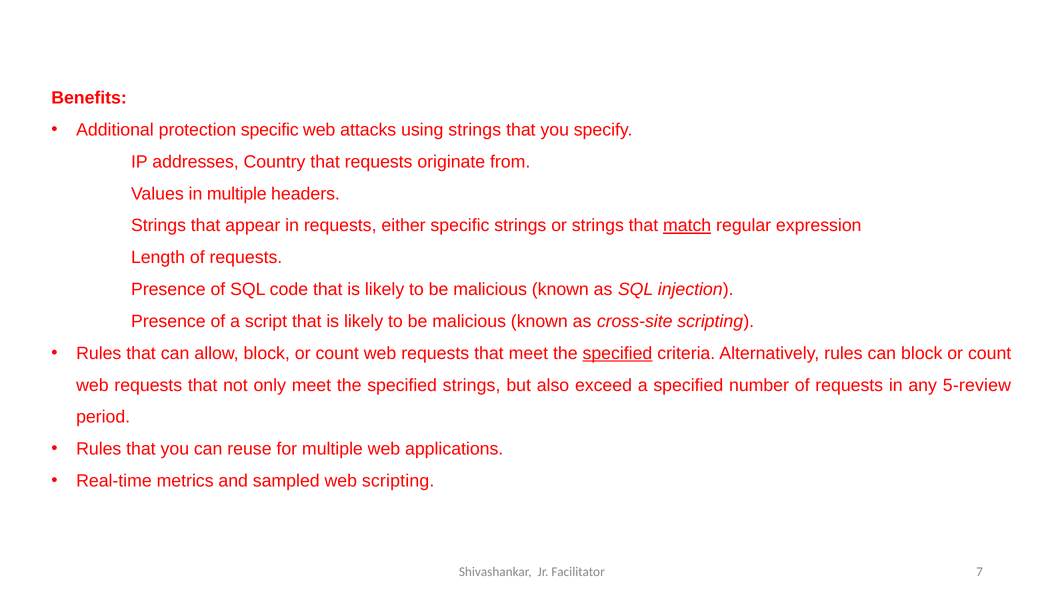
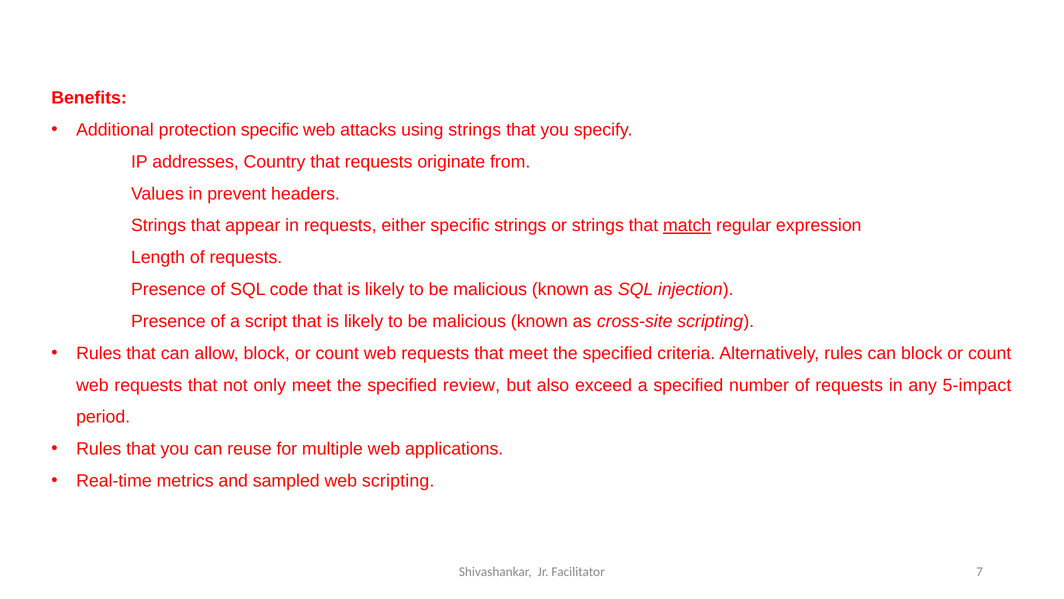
in multiple: multiple -> prevent
specified at (617, 353) underline: present -> none
specified strings: strings -> review
5-review: 5-review -> 5-impact
